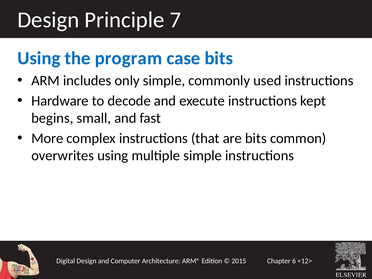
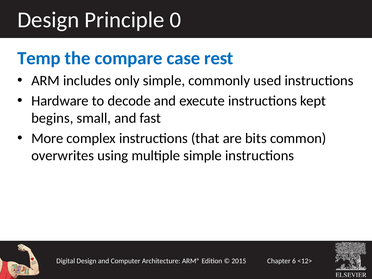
7: 7 -> 0
Using at (39, 58): Using -> Temp
program: program -> compare
case bits: bits -> rest
